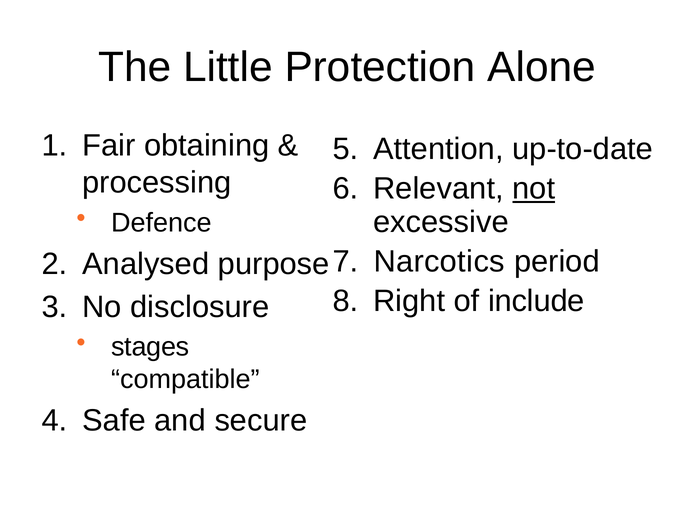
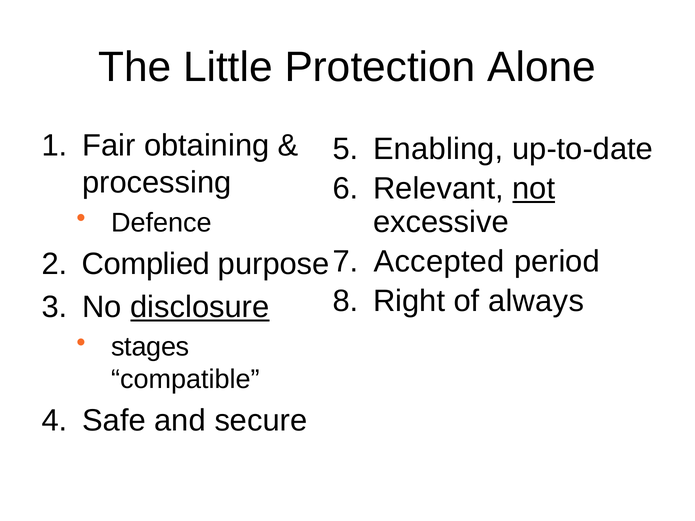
Attention: Attention -> Enabling
Narcotics: Narcotics -> Accepted
Analysed: Analysed -> Complied
include: include -> always
disclosure underline: none -> present
